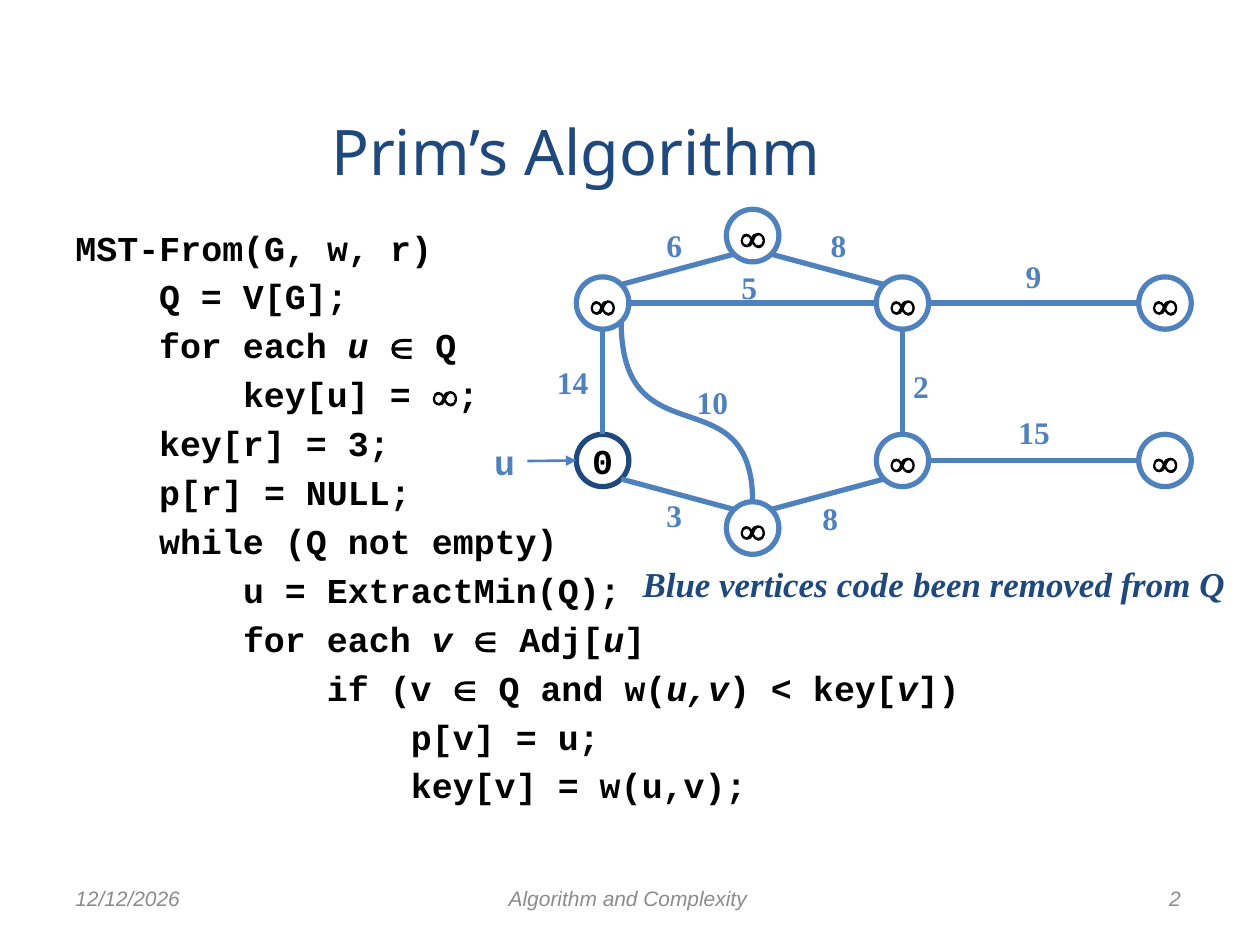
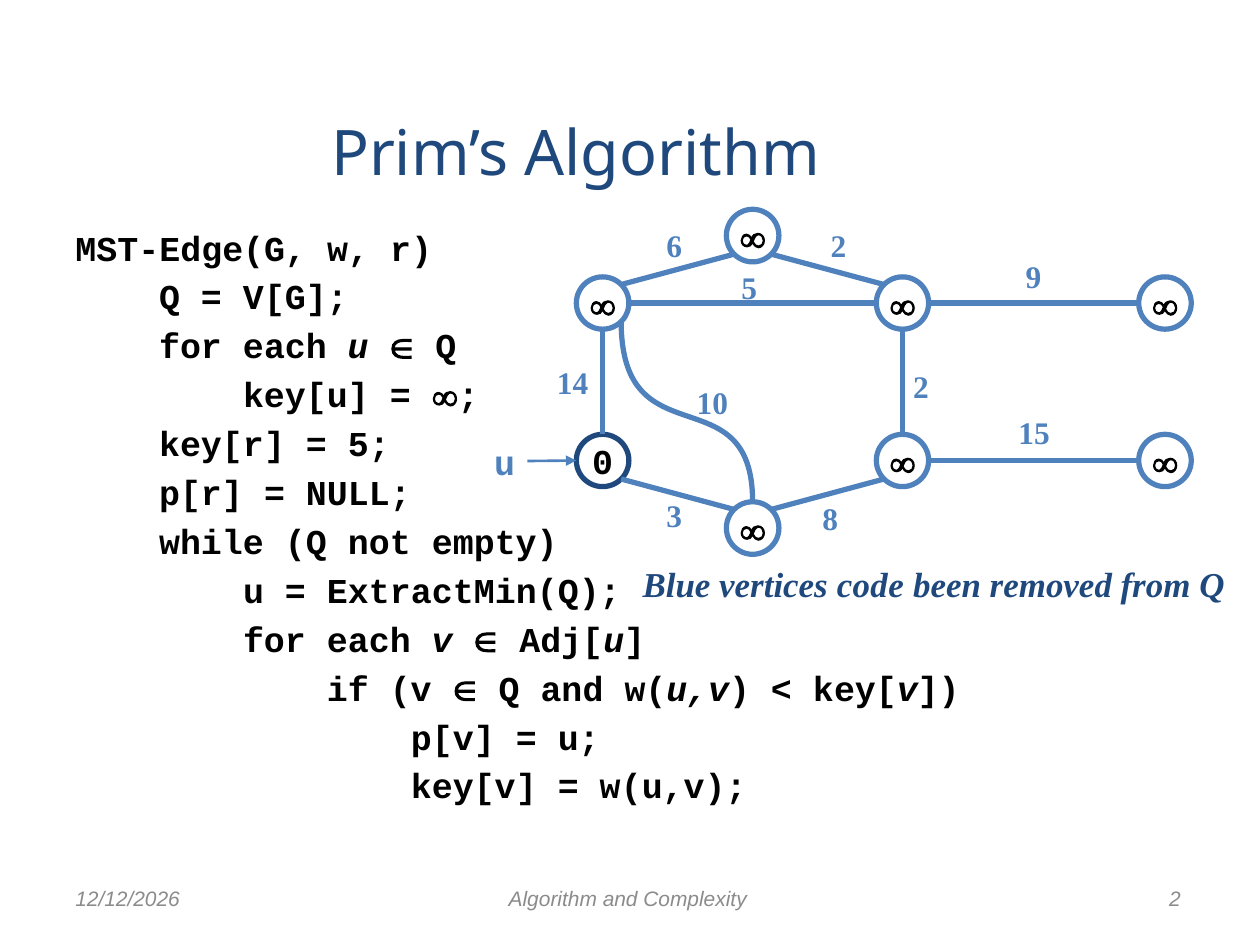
6 8: 8 -> 2
MST-From(G: MST-From(G -> MST-Edge(G
3 at (369, 445): 3 -> 5
